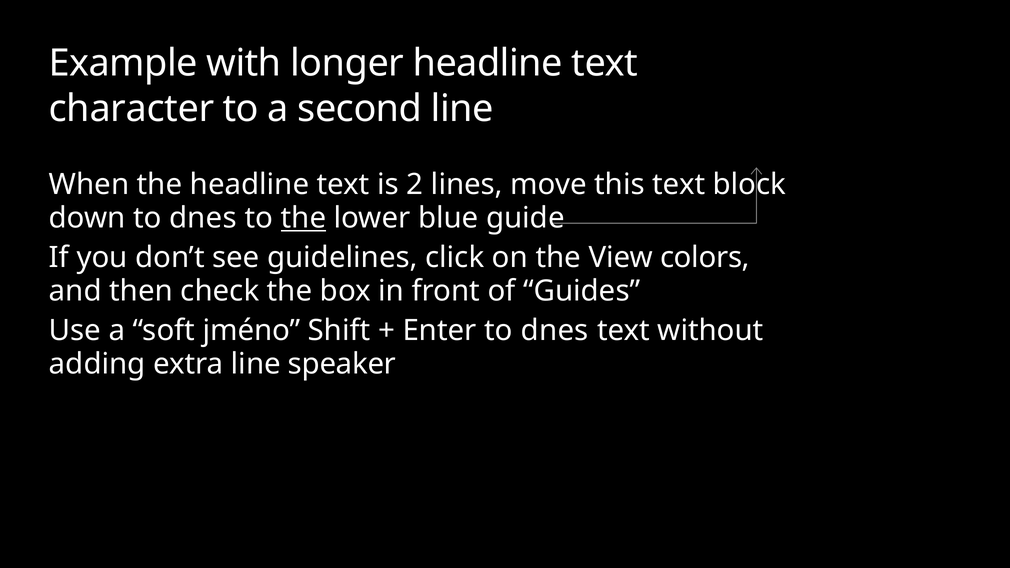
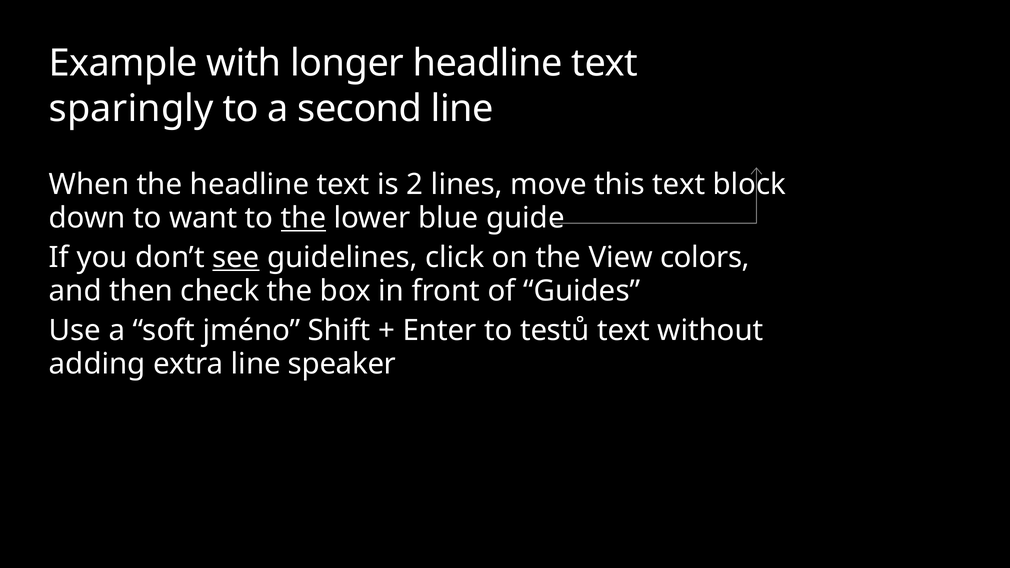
character: character -> sparingly
down to dnes: dnes -> want
see underline: none -> present
Enter to dnes: dnes -> testů
